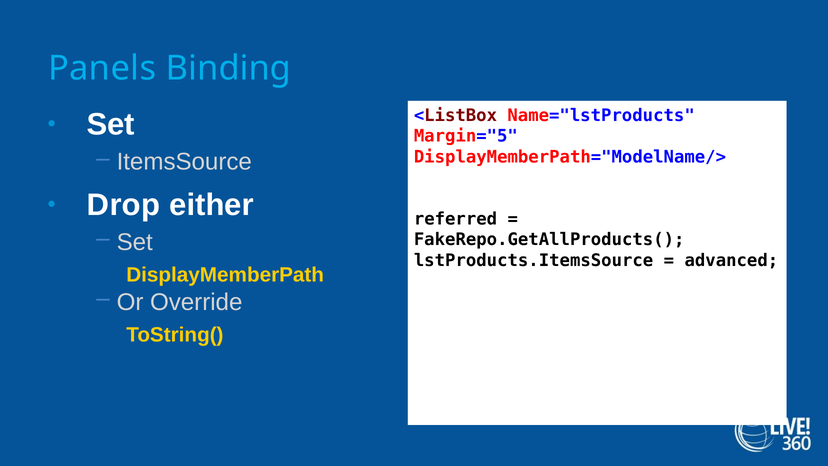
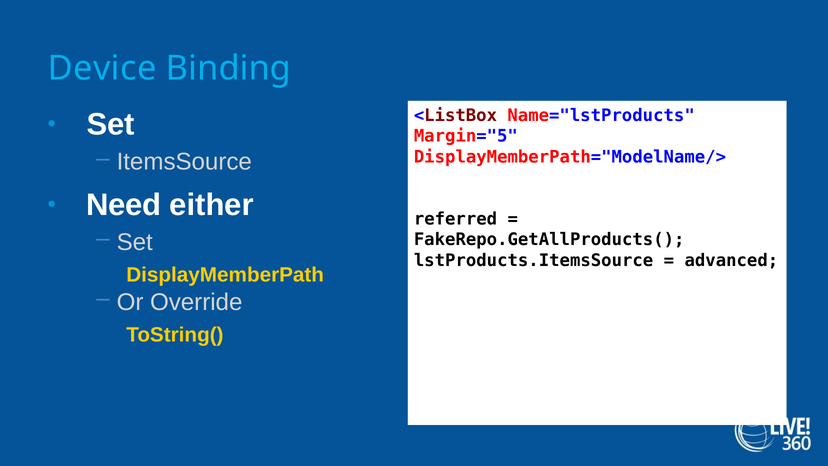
Panels: Panels -> Device
Drop: Drop -> Need
